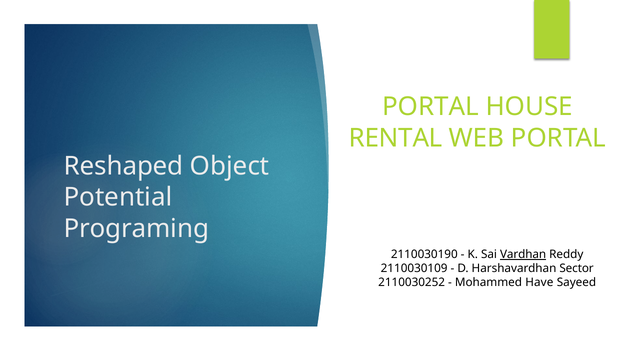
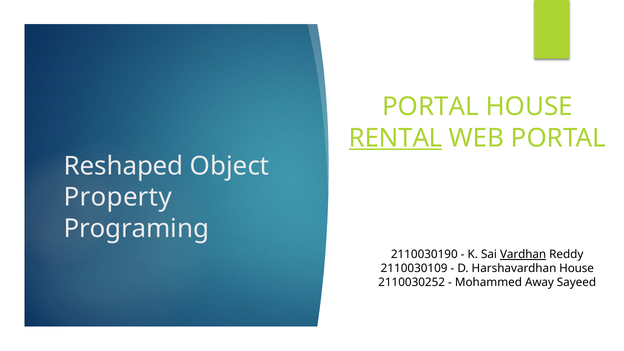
RENTAL underline: none -> present
Potential: Potential -> Property
Harshavardhan Sector: Sector -> House
Have: Have -> Away
